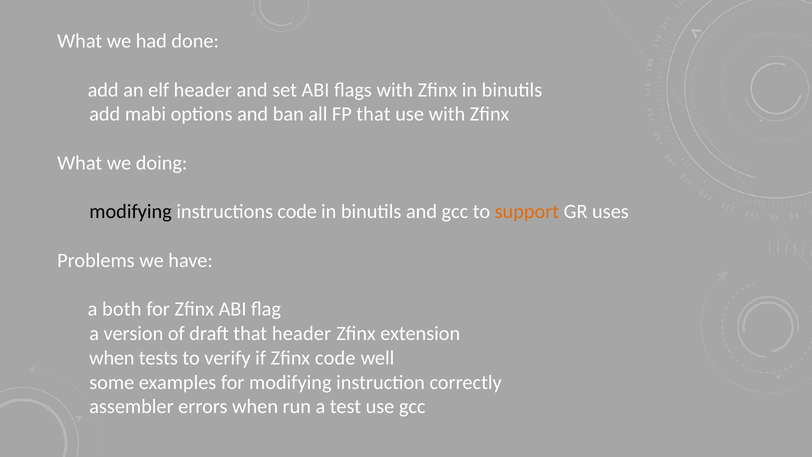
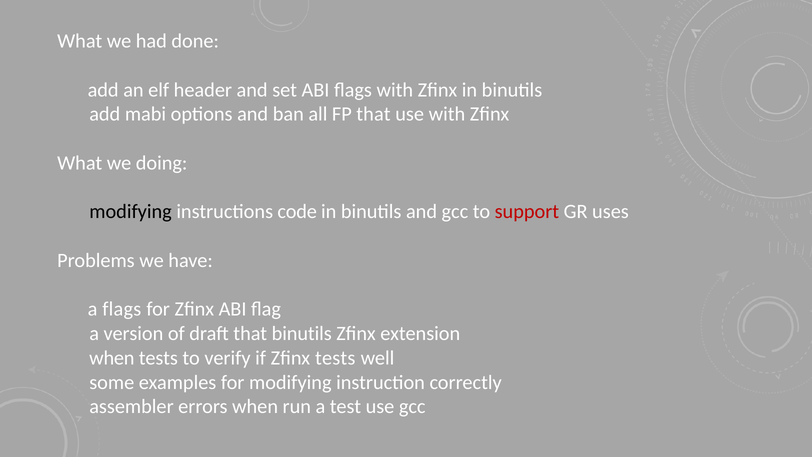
support colour: orange -> red
a both: both -> flags
that header: header -> binutils
Zfinx code: code -> tests
